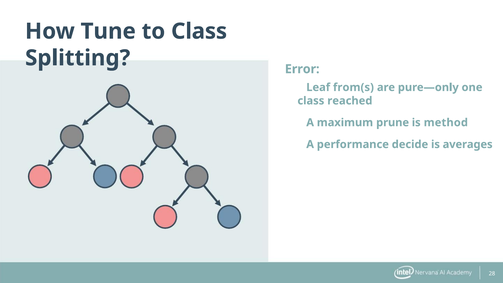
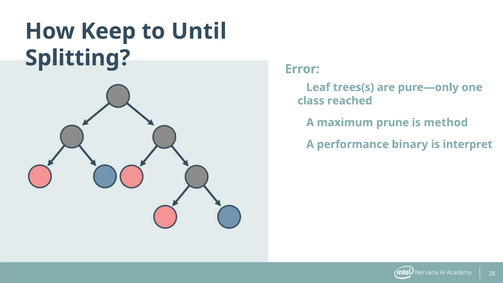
Tune: Tune -> Keep
to Class: Class -> Until
from(s: from(s -> trees(s
decide: decide -> binary
averages: averages -> interpret
